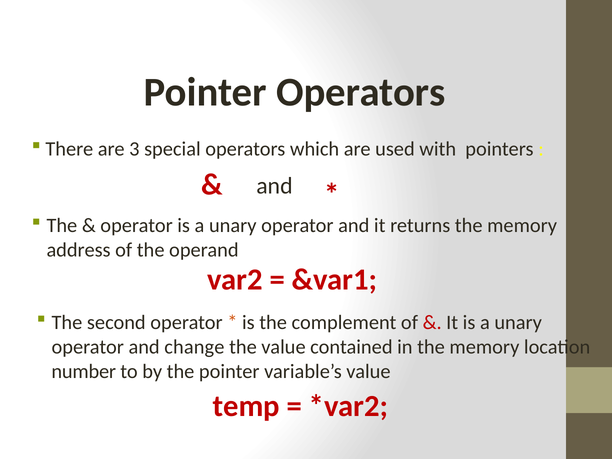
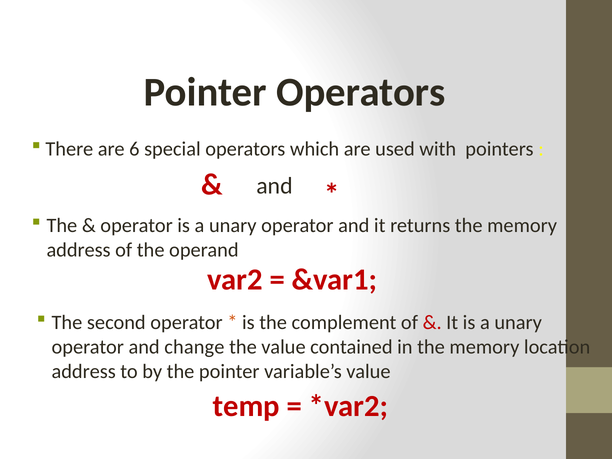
3: 3 -> 6
number at (84, 372): number -> address
